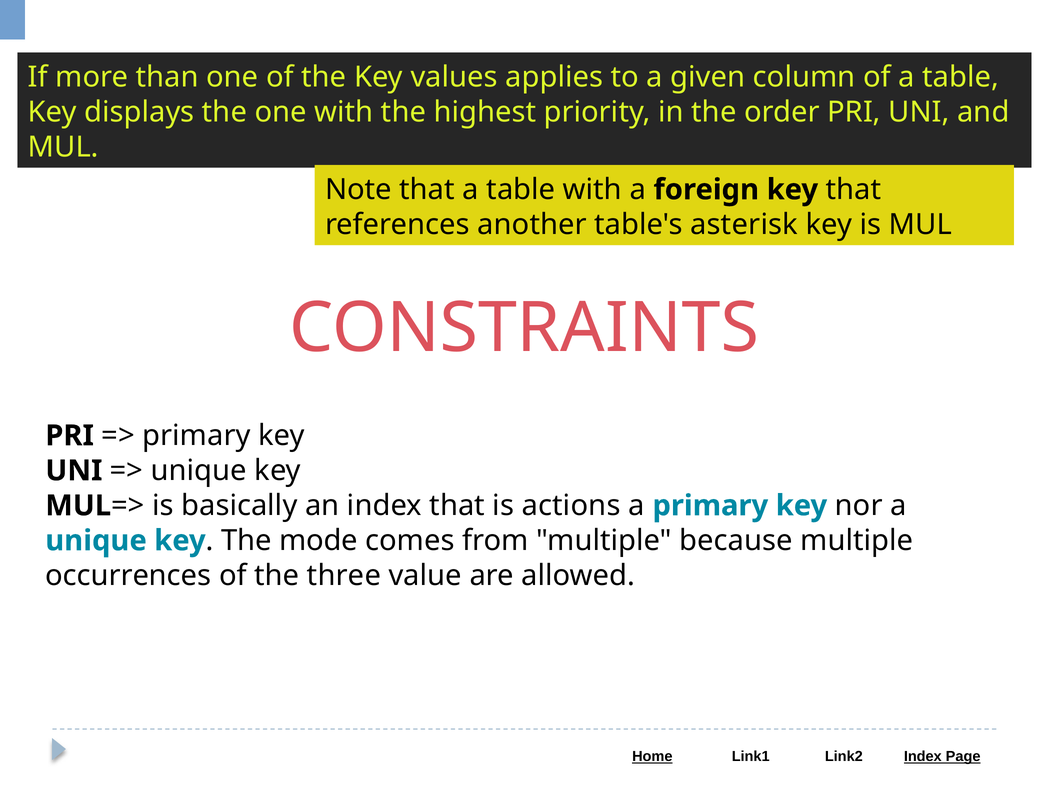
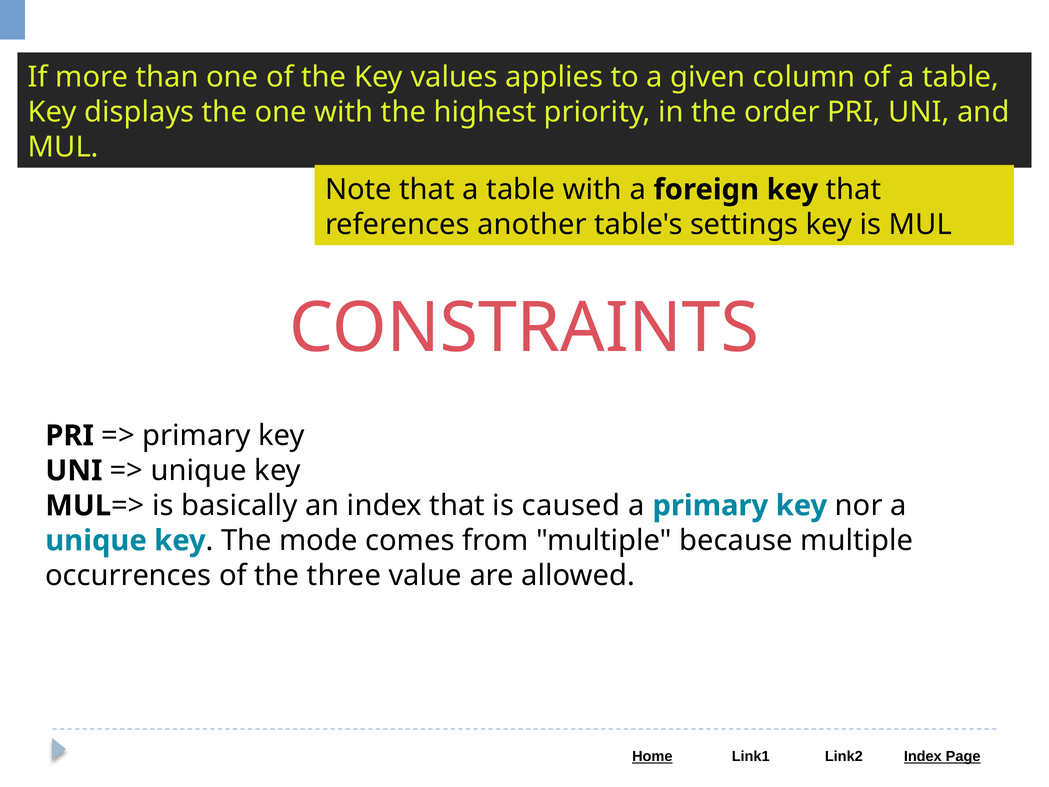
asterisk: asterisk -> settings
actions: actions -> caused
